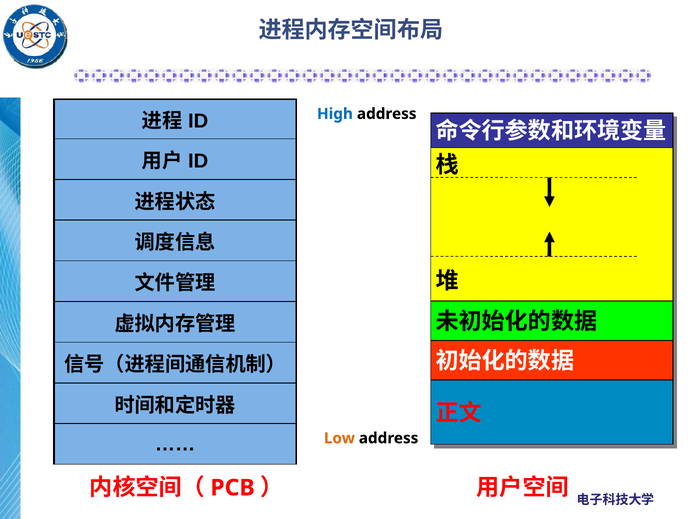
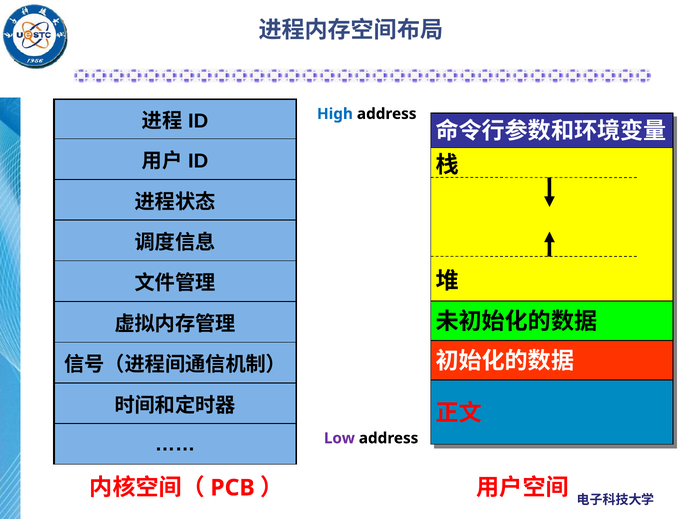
Low colour: orange -> purple
